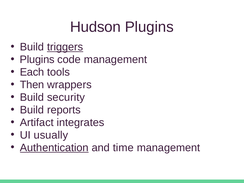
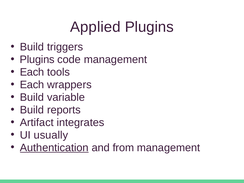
Hudson: Hudson -> Applied
triggers underline: present -> none
Then at (32, 85): Then -> Each
security: security -> variable
time: time -> from
